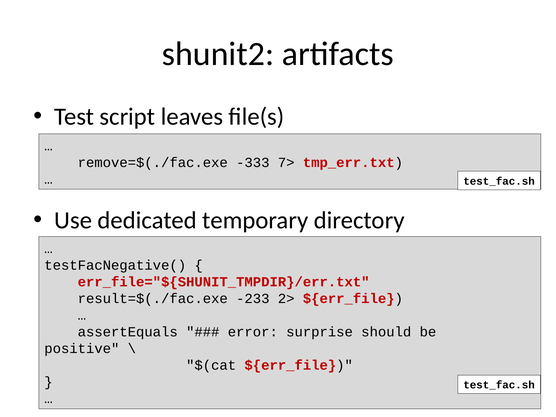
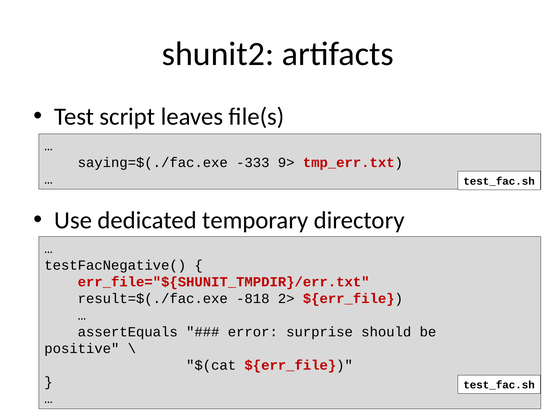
remove=$(./fac.exe: remove=$(./fac.exe -> saying=$(./fac.exe
7>: 7> -> 9>
-233: -233 -> -818
